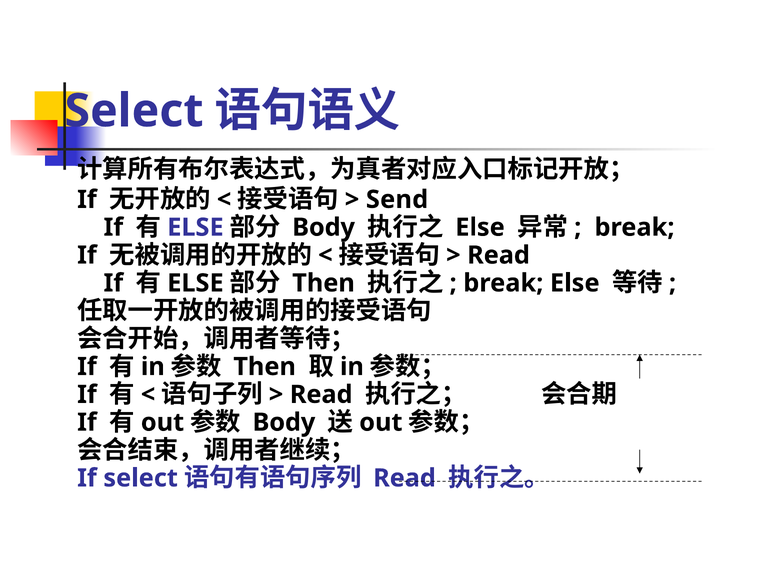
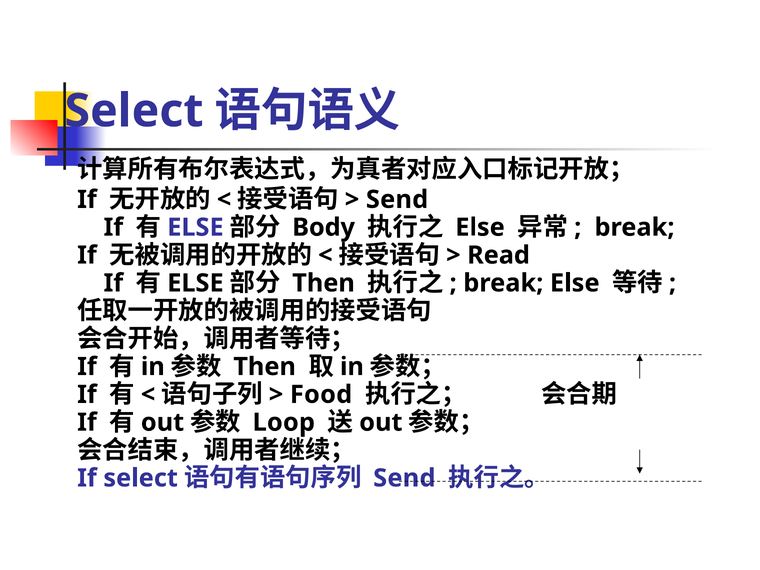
Read at (321, 395): Read -> Food
Body at (284, 422): Body -> Loop
Read at (404, 478): Read -> Send
